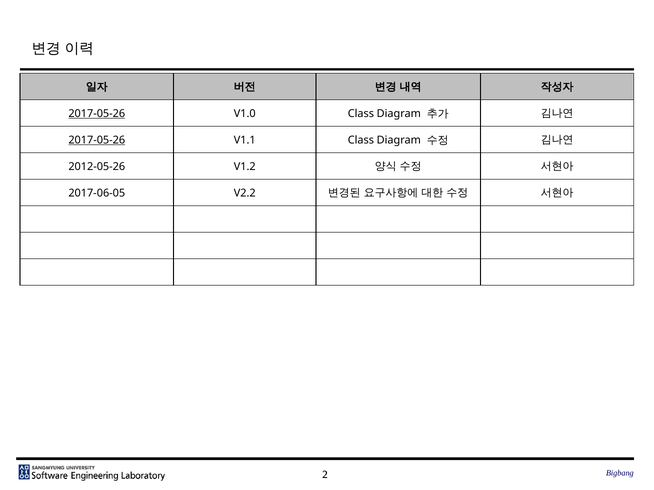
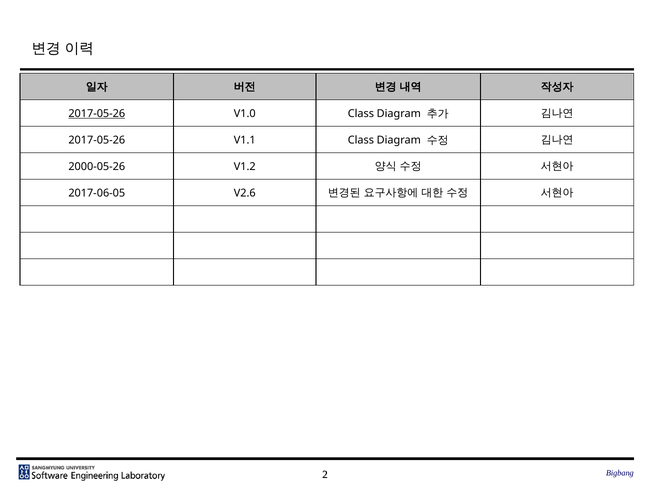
2017-05-26 at (97, 140) underline: present -> none
2012-05-26: 2012-05-26 -> 2000-05-26
V2.2: V2.2 -> V2.6
